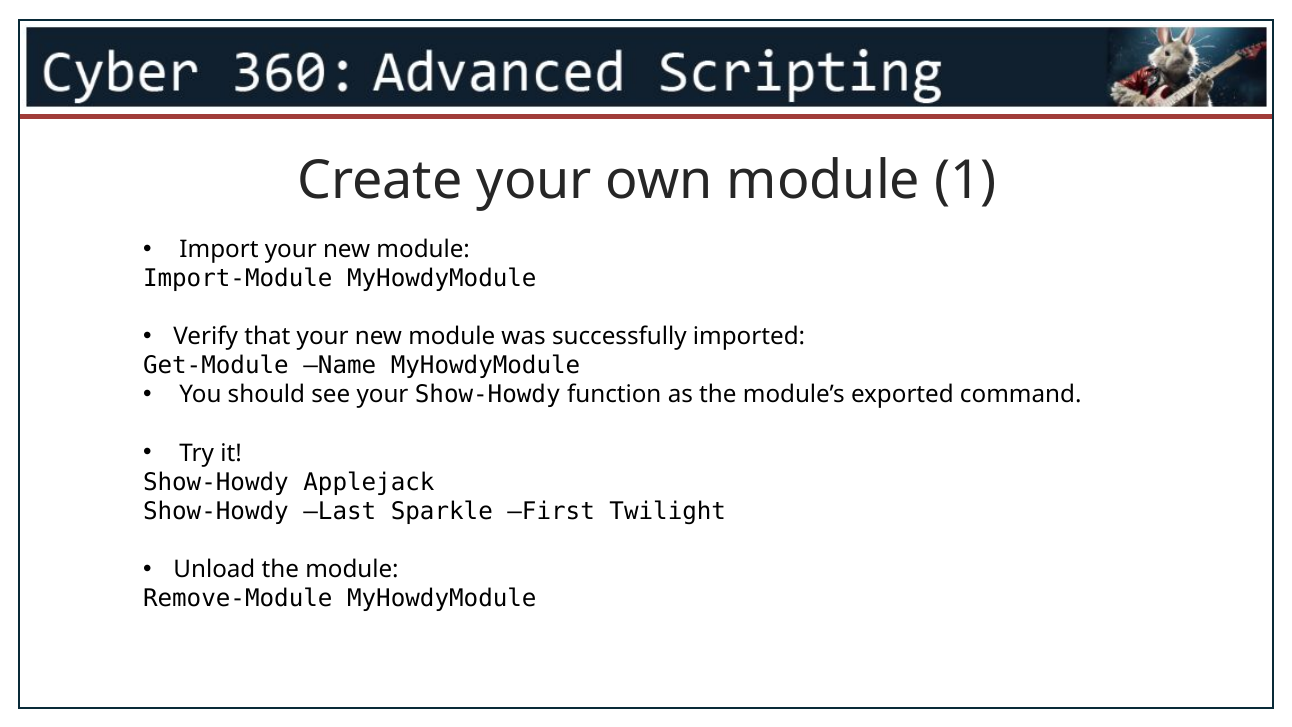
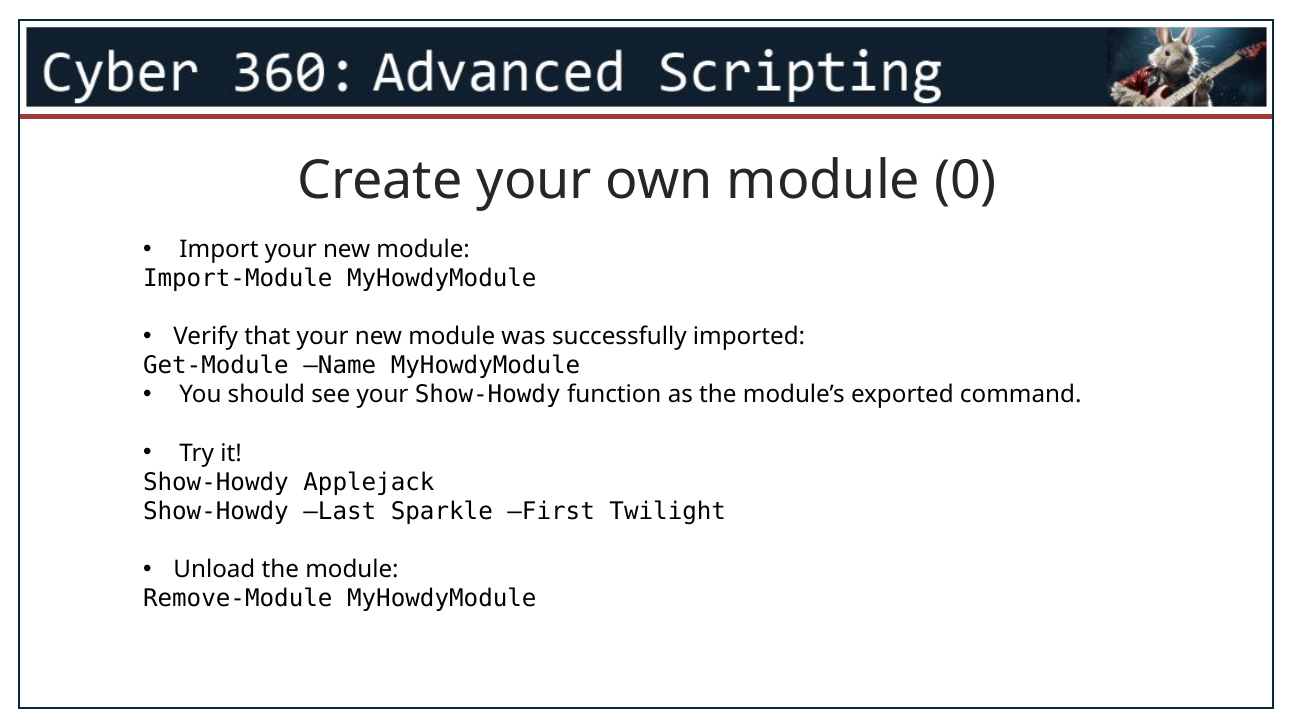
1: 1 -> 0
